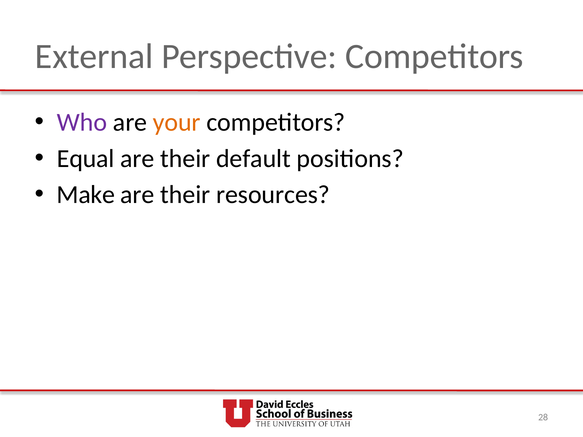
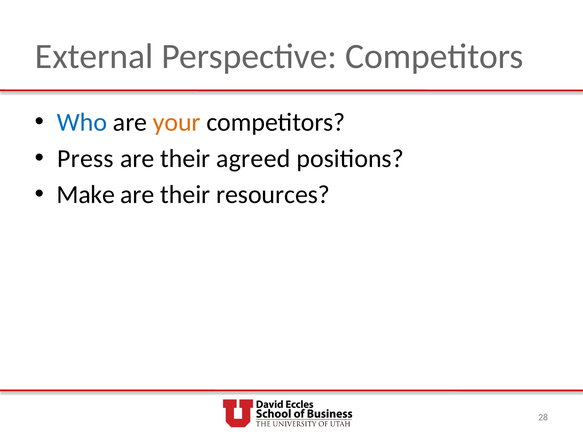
Who colour: purple -> blue
Equal: Equal -> Press
default: default -> agreed
